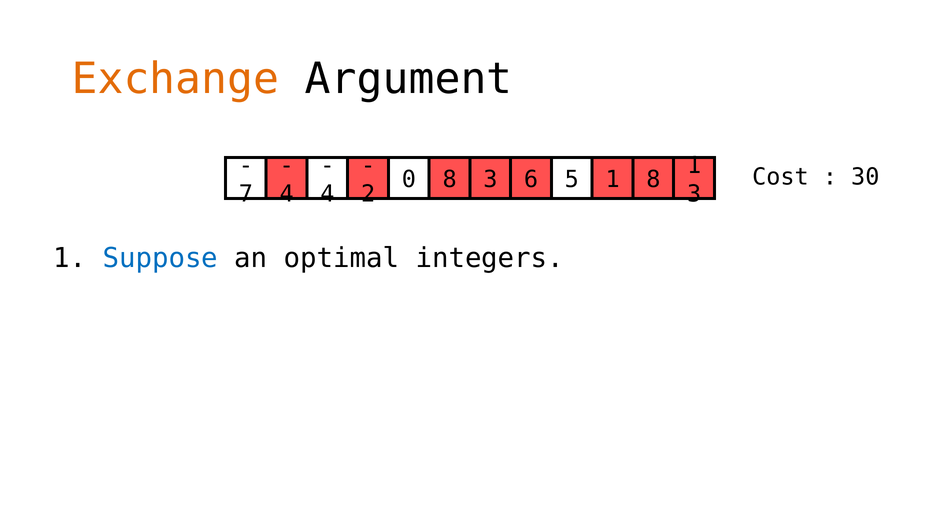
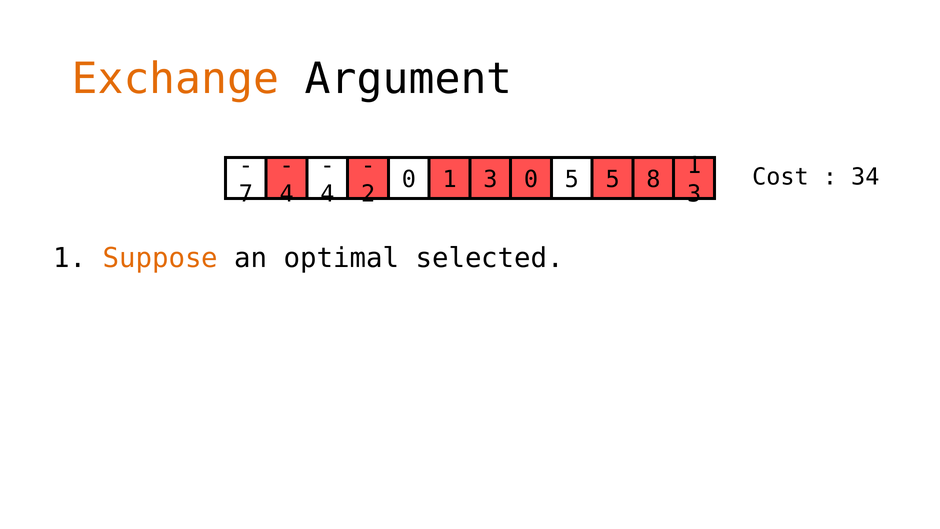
30: 30 -> 34
0 8: 8 -> 1
3 6: 6 -> 0
5 1: 1 -> 5
Suppose colour: blue -> orange
integers: integers -> selected
